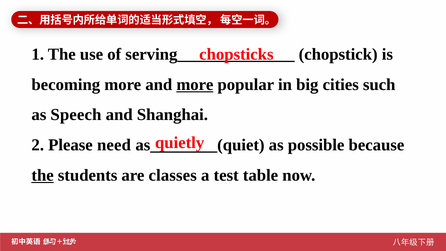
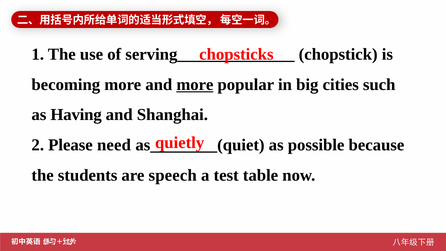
Speech: Speech -> Having
the at (43, 175) underline: present -> none
classes: classes -> speech
